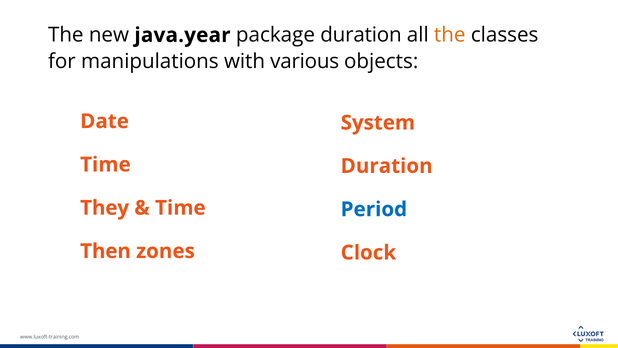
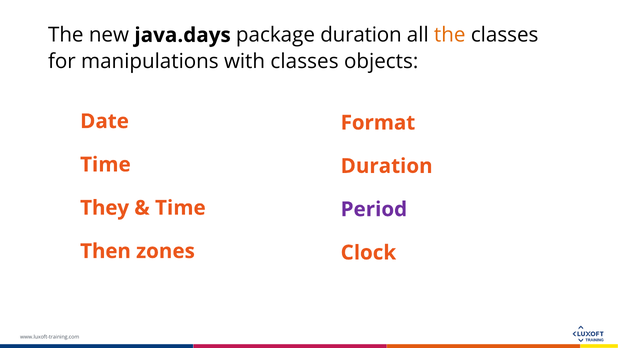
java.year: java.year -> java.days
with various: various -> classes
System: System -> Format
Period colour: blue -> purple
